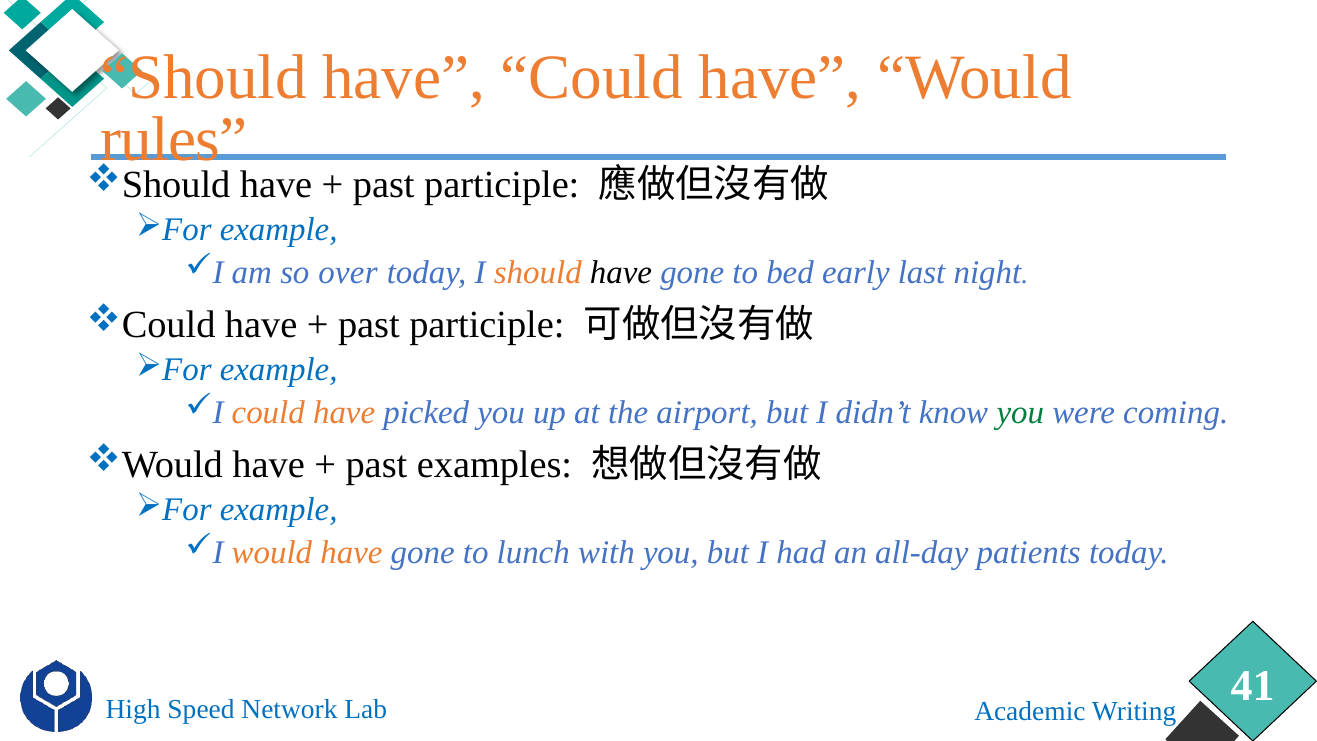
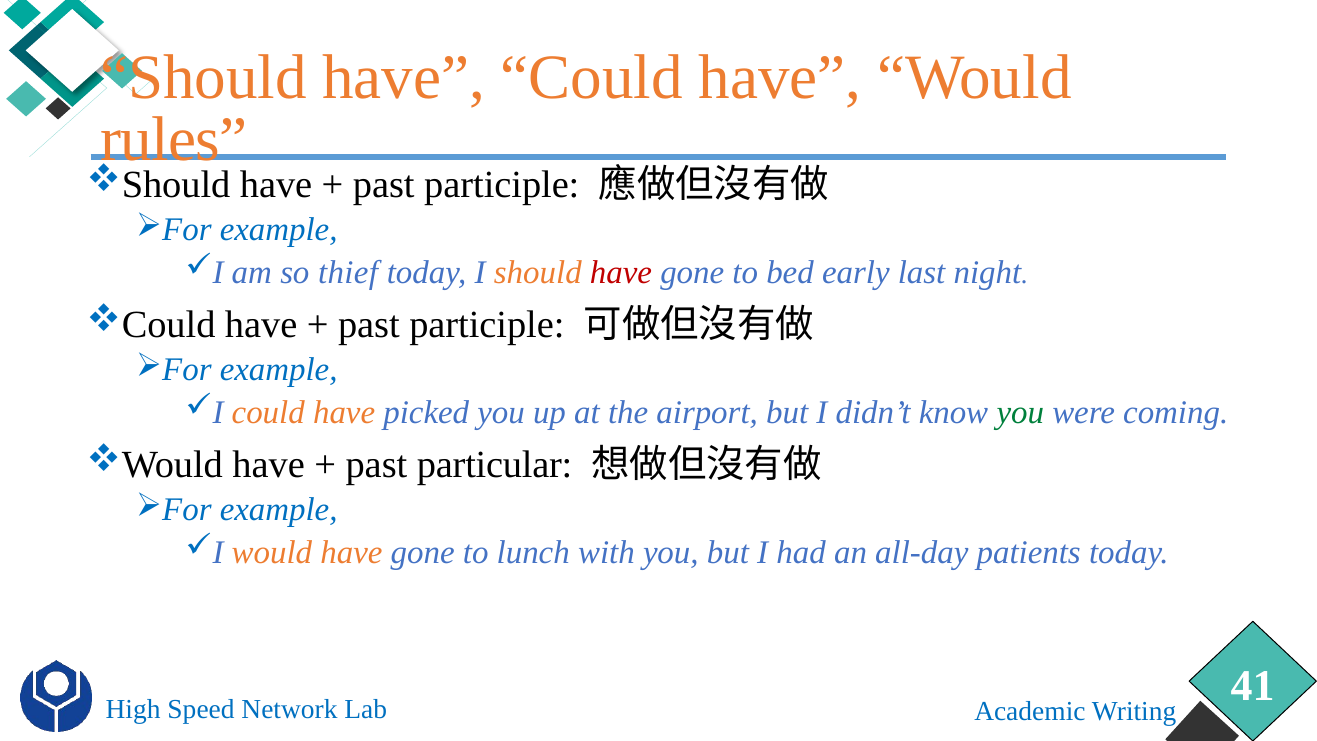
over: over -> thief
have at (621, 272) colour: black -> red
examples: examples -> particular
